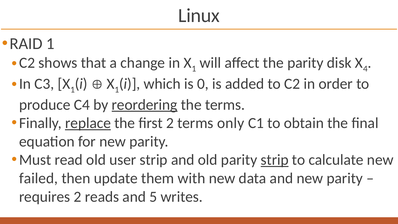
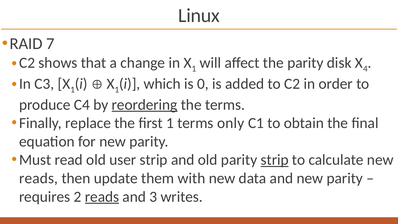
RAID 1: 1 -> 7
replace underline: present -> none
first 2: 2 -> 1
failed at (39, 178): failed -> reads
reads at (102, 197) underline: none -> present
5: 5 -> 3
